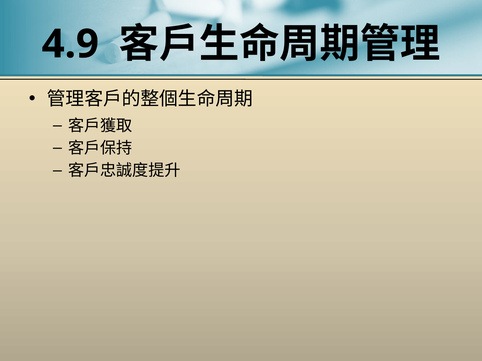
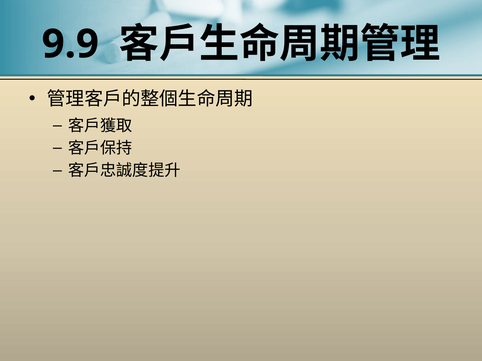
4.9: 4.9 -> 9.9
